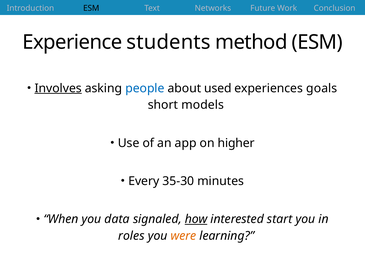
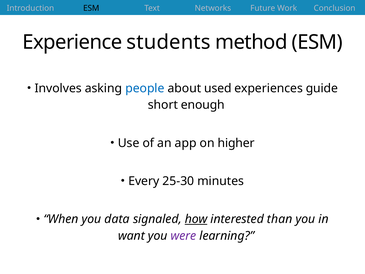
Involves underline: present -> none
goals: goals -> guide
models: models -> enough
35-30: 35-30 -> 25-30
start: start -> than
roles: roles -> want
were colour: orange -> purple
